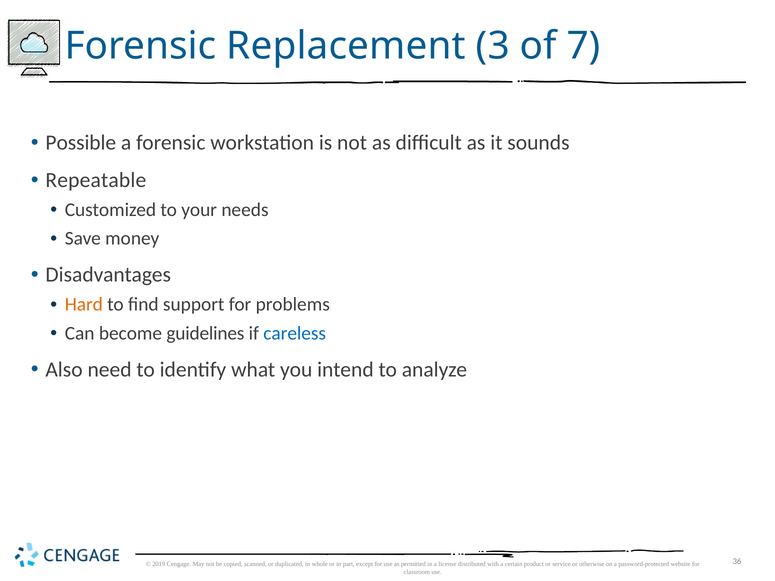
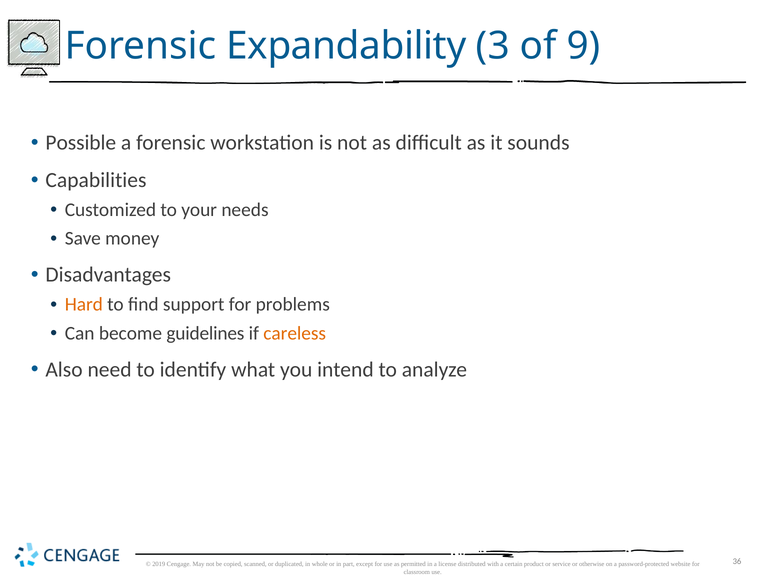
Replacement: Replacement -> Expandability
7: 7 -> 9
Repeatable: Repeatable -> Capabilities
careless colour: blue -> orange
